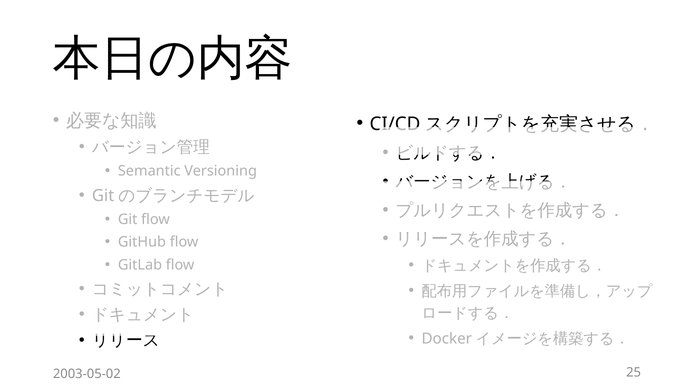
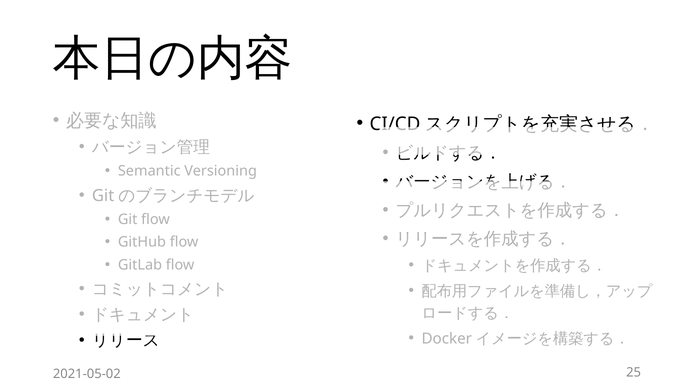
2003-05-02: 2003-05-02 -> 2021-05-02
